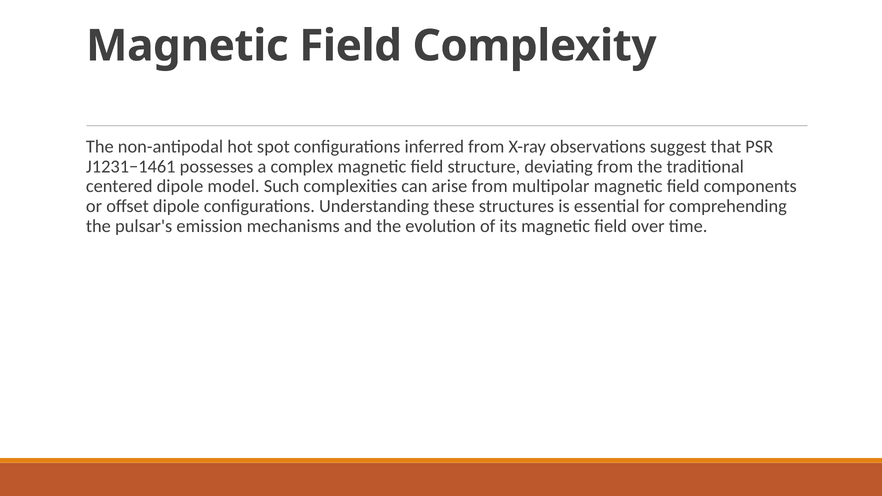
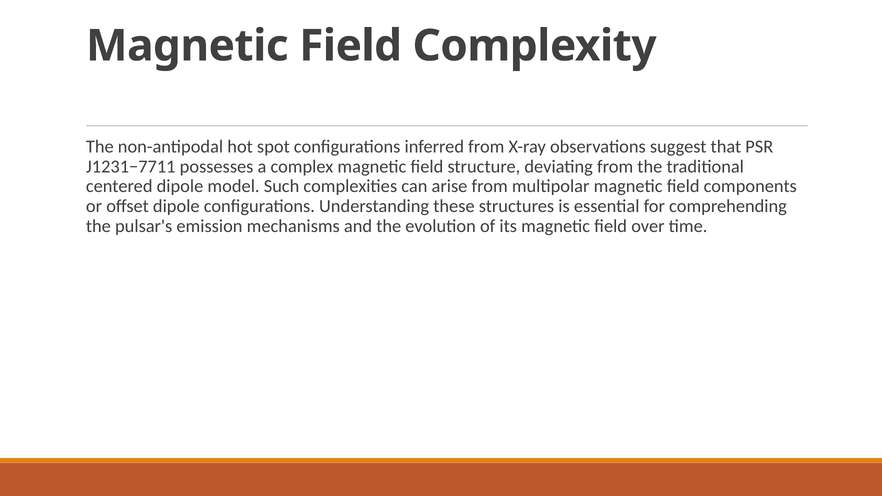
J1231−1461: J1231−1461 -> J1231−7711
